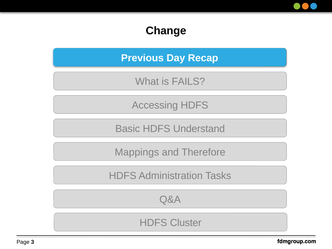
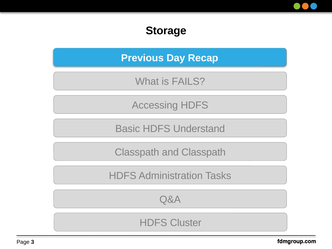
Change: Change -> Storage
Mappings at (137, 152): Mappings -> Classpath
and Therefore: Therefore -> Classpath
